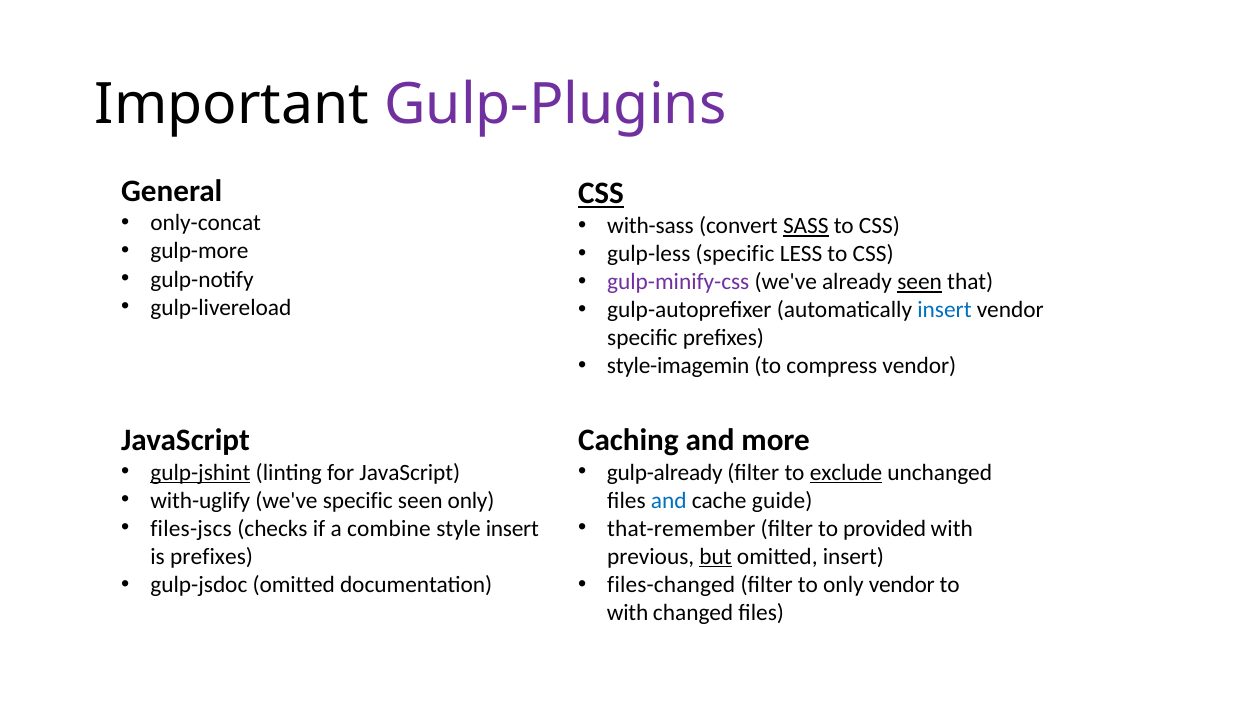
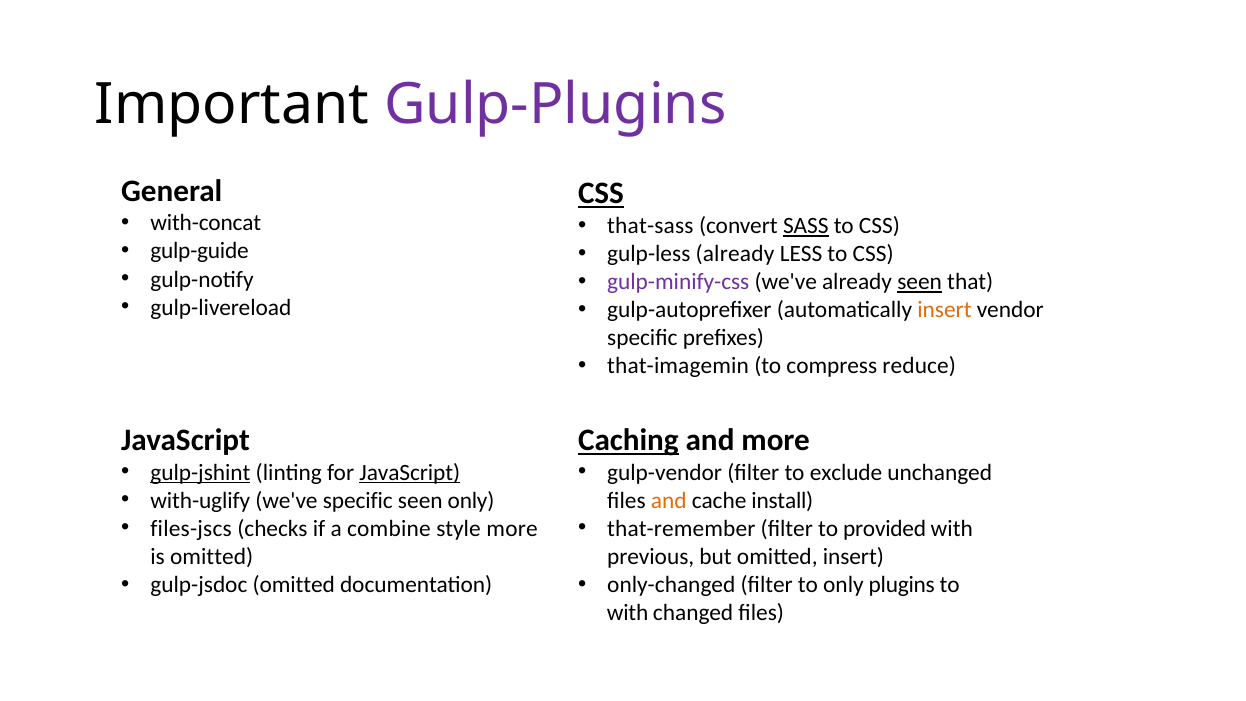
only-concat: only-concat -> with-concat
with-sass: with-sass -> that-sass
gulp-more: gulp-more -> gulp-guide
gulp-less specific: specific -> already
insert at (945, 310) colour: blue -> orange
style-imagemin: style-imagemin -> that-imagemin
compress vendor: vendor -> reduce
Caching underline: none -> present
JavaScript at (410, 472) underline: none -> present
gulp-already: gulp-already -> gulp-vendor
exclude underline: present -> none
and at (669, 500) colour: blue -> orange
guide: guide -> install
style insert: insert -> more
is prefixes: prefixes -> omitted
but underline: present -> none
files-changed: files-changed -> only-changed
only vendor: vendor -> plugins
